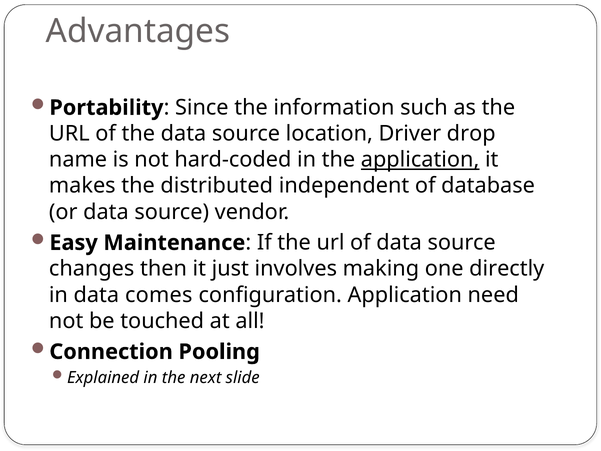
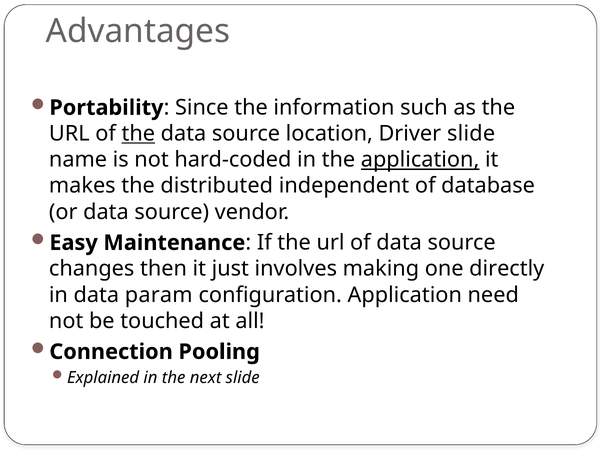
the at (138, 134) underline: none -> present
Driver drop: drop -> slide
comes: comes -> param
